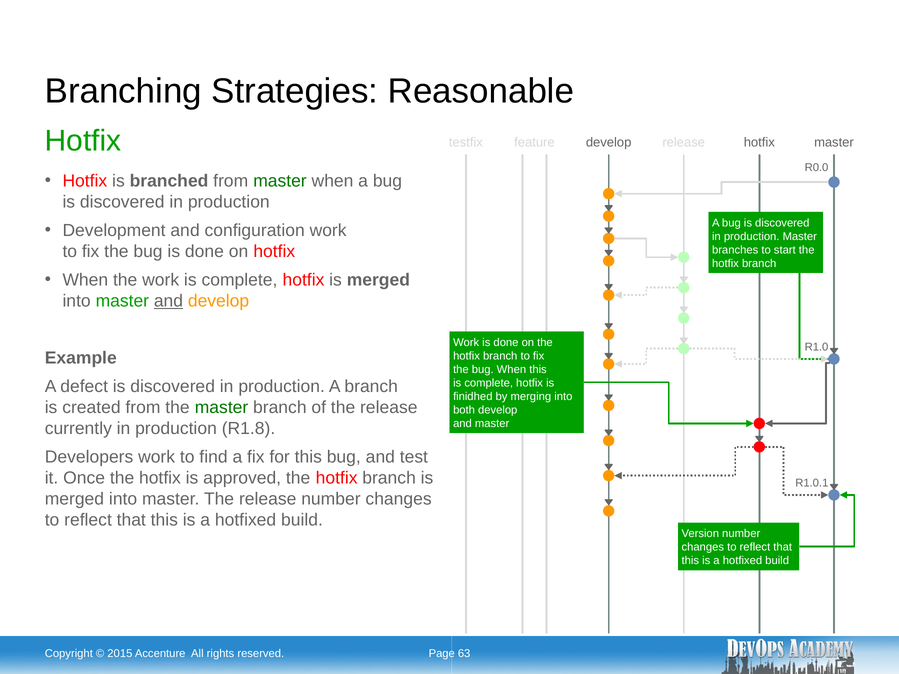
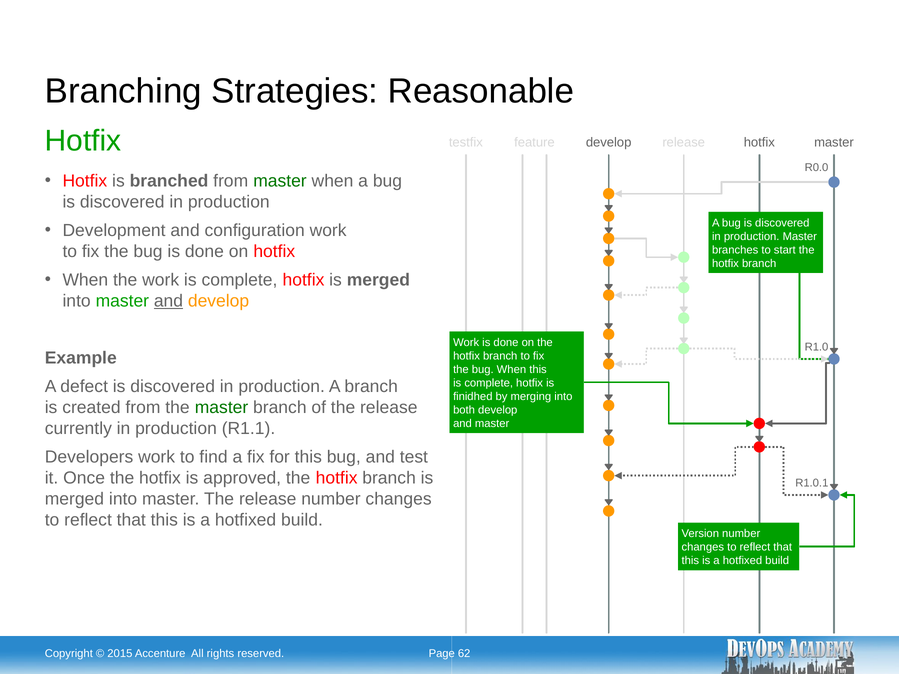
R1.8: R1.8 -> R1.1
63: 63 -> 62
